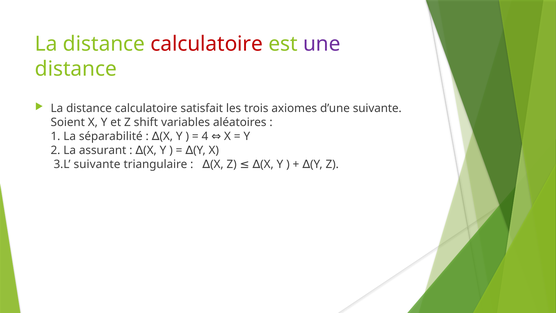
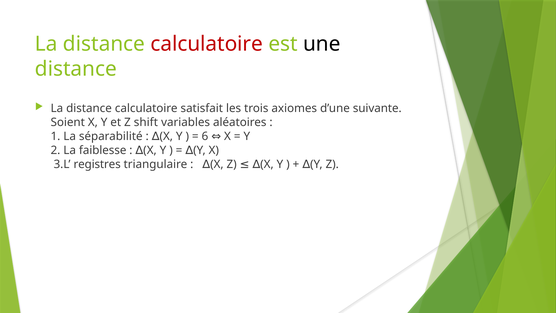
une colour: purple -> black
4: 4 -> 6
assurant: assurant -> faiblesse
3.L suivante: suivante -> registres
